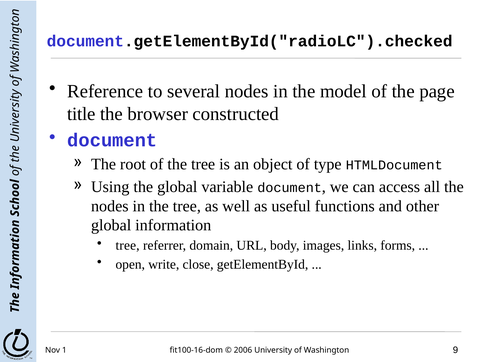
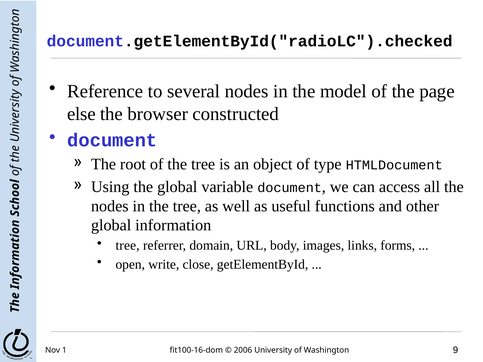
title: title -> else
